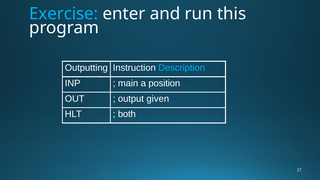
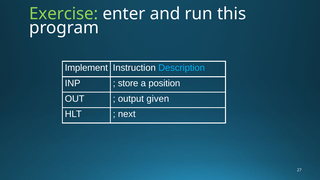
Exercise colour: light blue -> light green
Outputting: Outputting -> Implement
main: main -> store
both: both -> next
